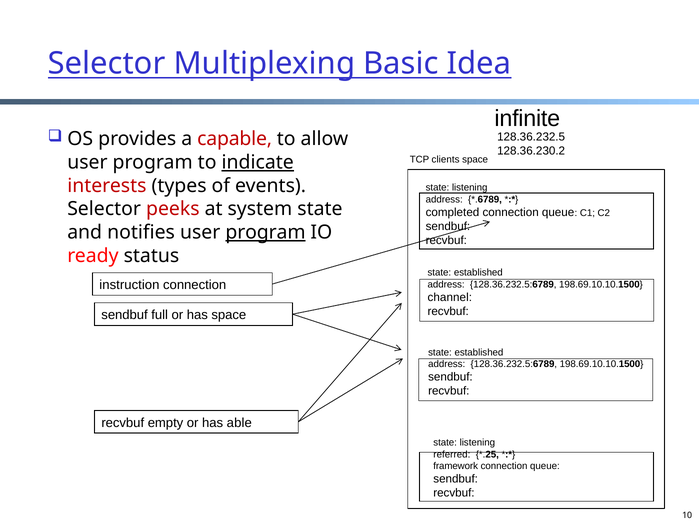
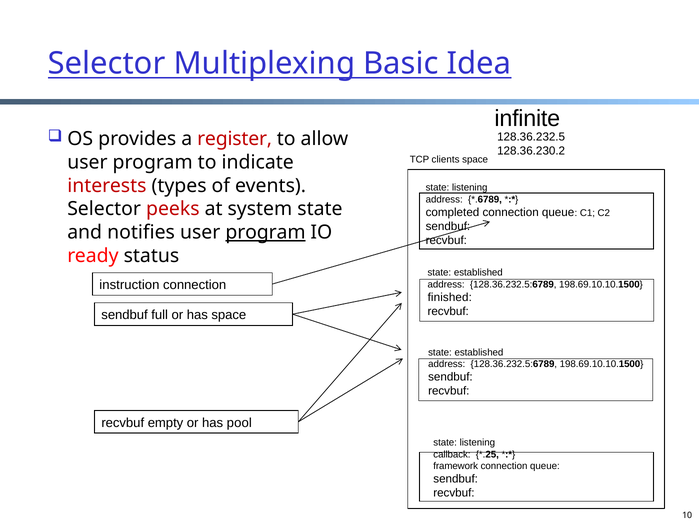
capable: capable -> register
indicate underline: present -> none
channel: channel -> finished
able: able -> pool
referred: referred -> callback
